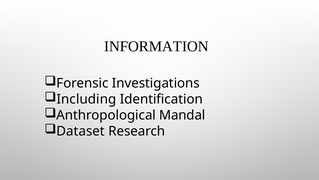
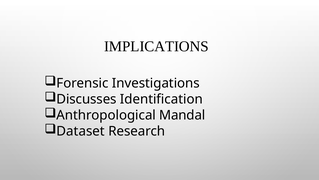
INFORMATION: INFORMATION -> IMPLICATIONS
Including: Including -> Discusses
